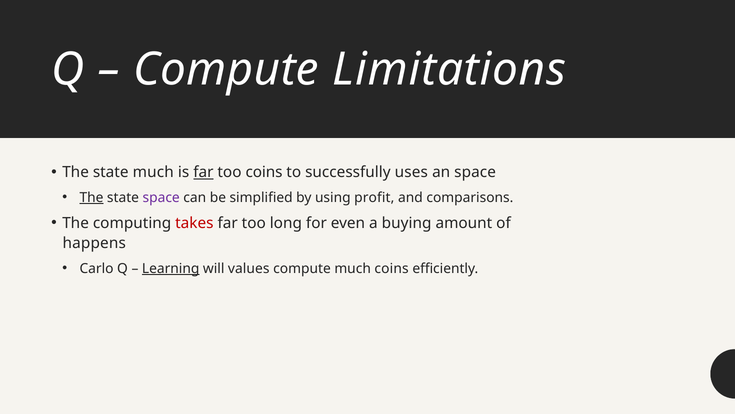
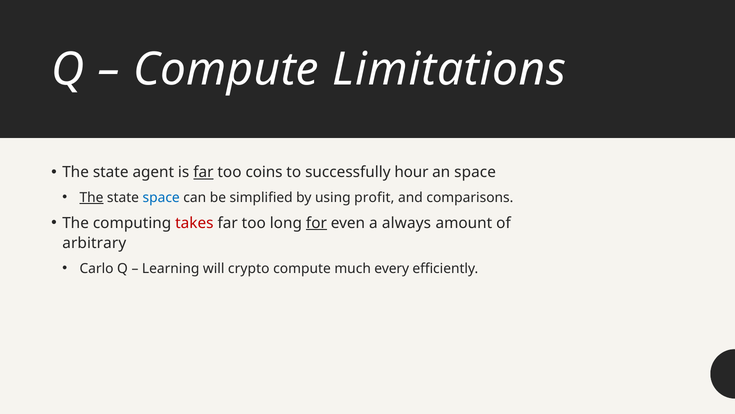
state much: much -> agent
uses: uses -> hour
space at (161, 197) colour: purple -> blue
for underline: none -> present
buying: buying -> always
happens: happens -> arbitrary
Learning underline: present -> none
values: values -> crypto
much coins: coins -> every
